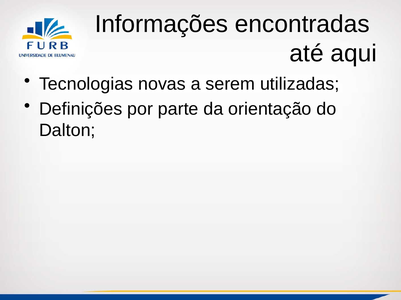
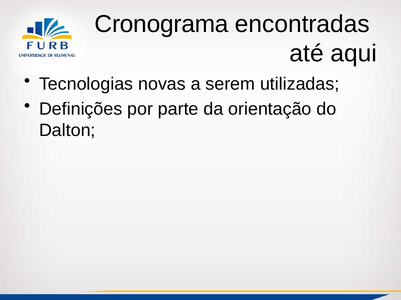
Informações: Informações -> Cronograma
